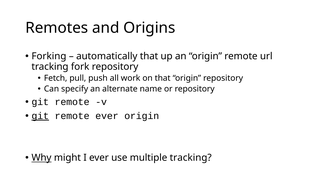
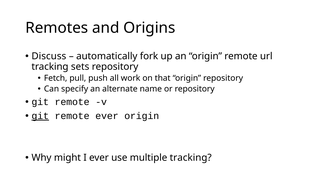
Forking: Forking -> Discuss
automatically that: that -> fork
fork: fork -> sets
Why underline: present -> none
